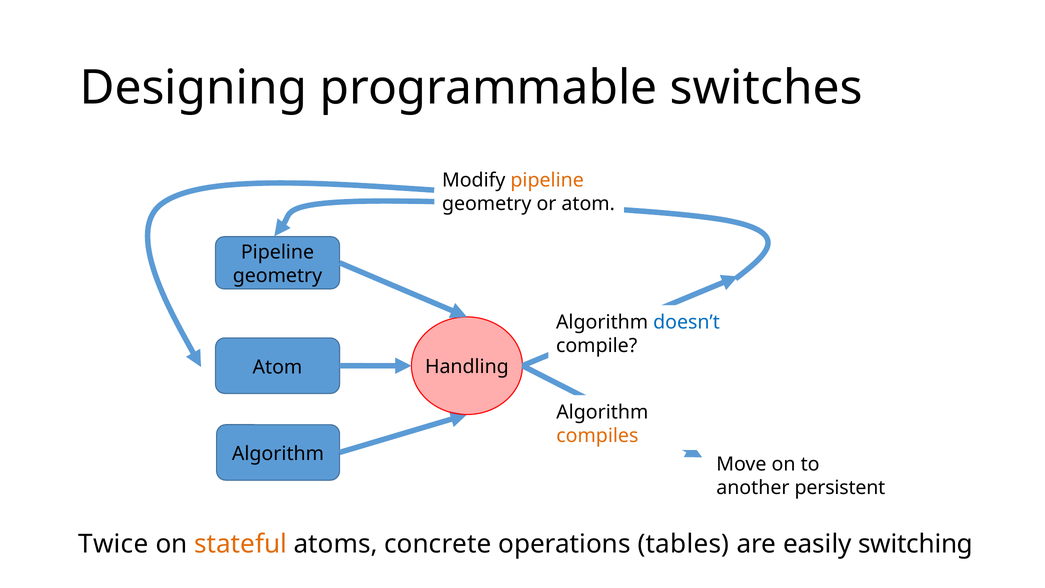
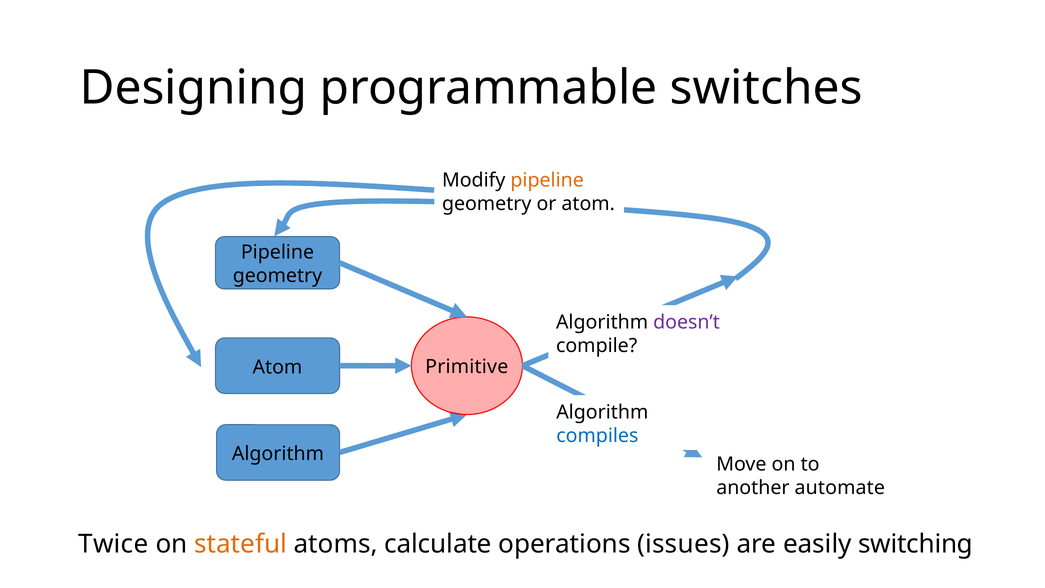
doesn’t colour: blue -> purple
Handling: Handling -> Primitive
compiles colour: orange -> blue
persistent: persistent -> automate
concrete: concrete -> calculate
tables: tables -> issues
